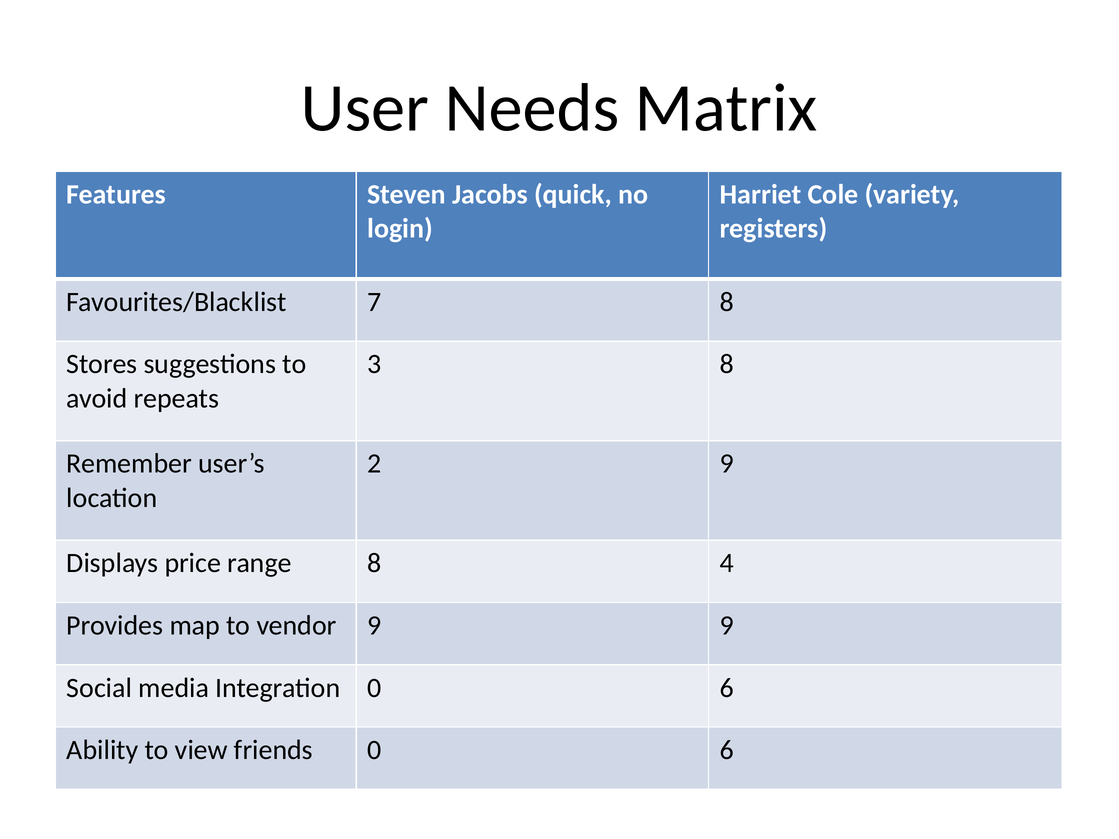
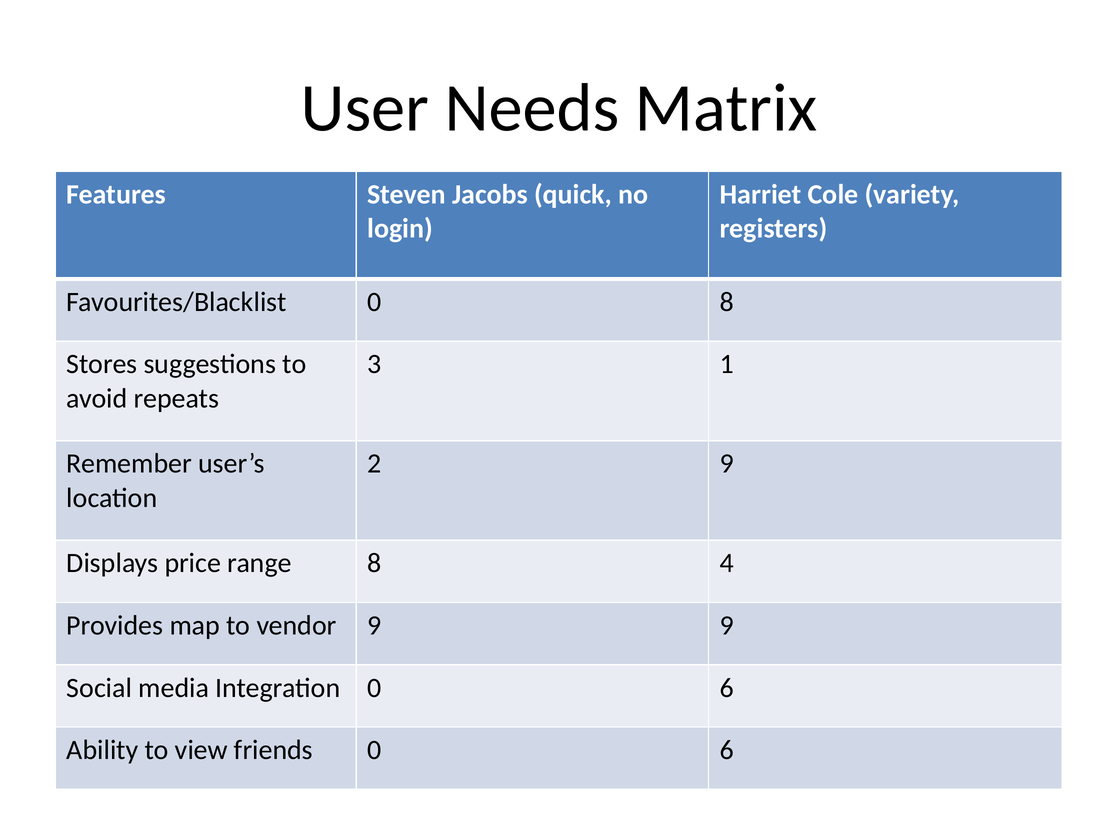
Favourites/Blacklist 7: 7 -> 0
3 8: 8 -> 1
